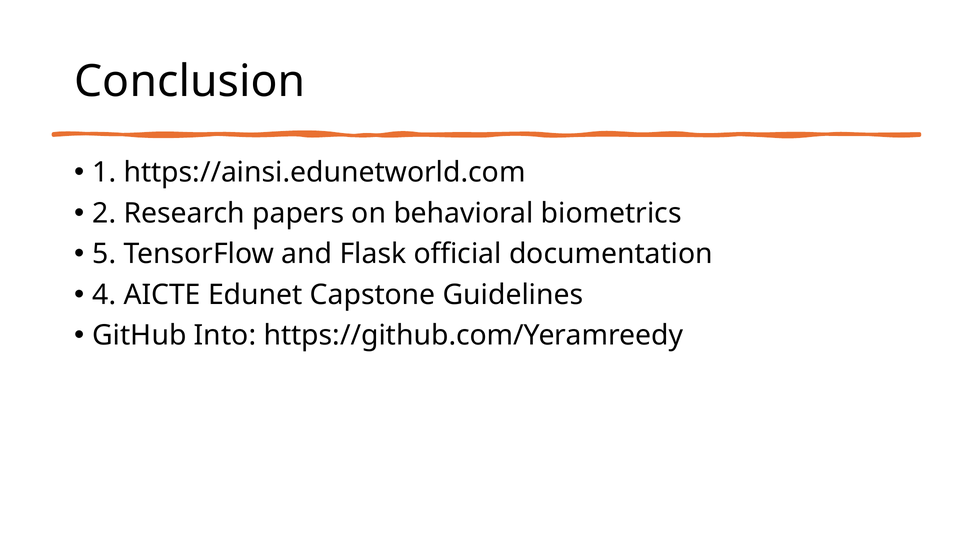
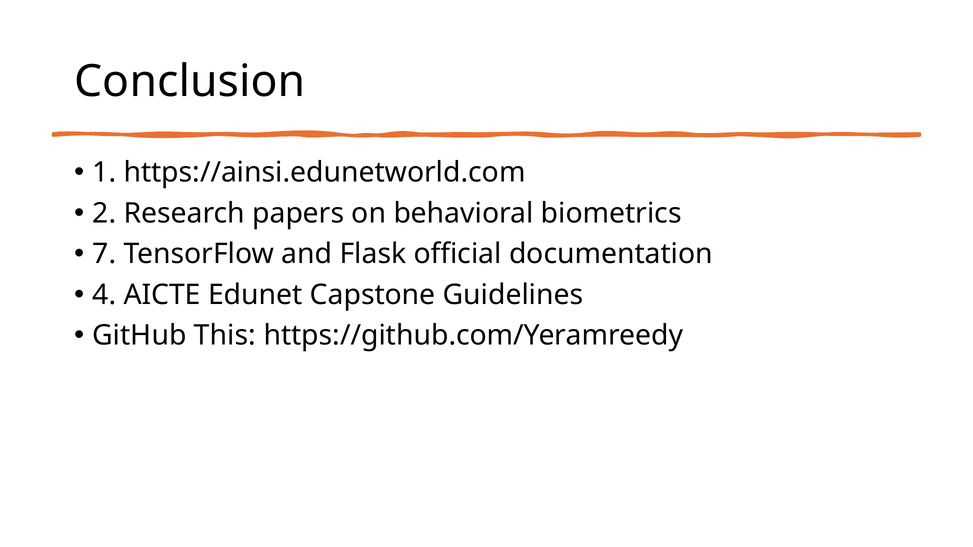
5: 5 -> 7
Into: Into -> This
